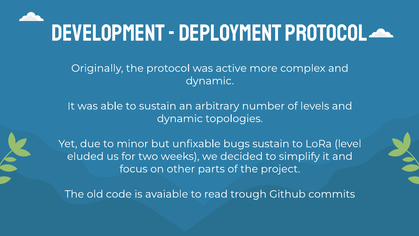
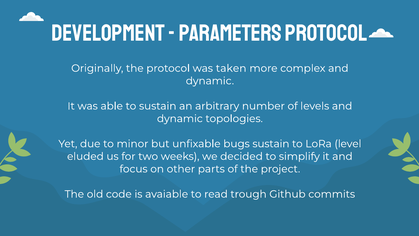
Deployment: Deployment -> Parameters
active: active -> taken
